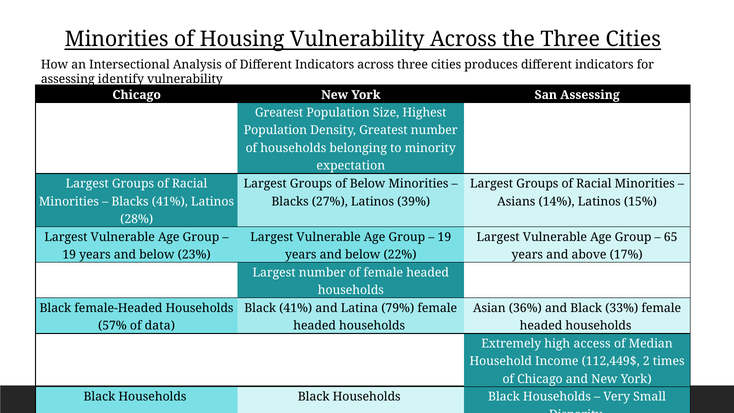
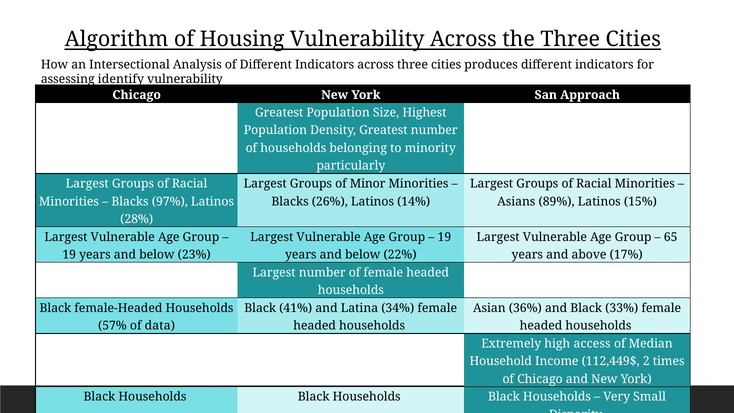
Minorities at (117, 39): Minorities -> Algorithm
San Assessing: Assessing -> Approach
expectation: expectation -> particularly
of Below: Below -> Minor
Blacks 41%: 41% -> 97%
27%: 27% -> 26%
39%: 39% -> 14%
14%: 14% -> 89%
79%: 79% -> 34%
